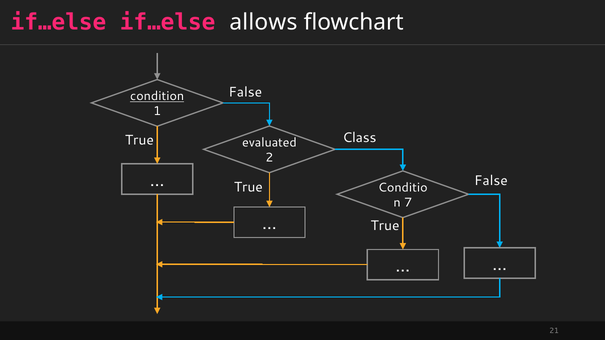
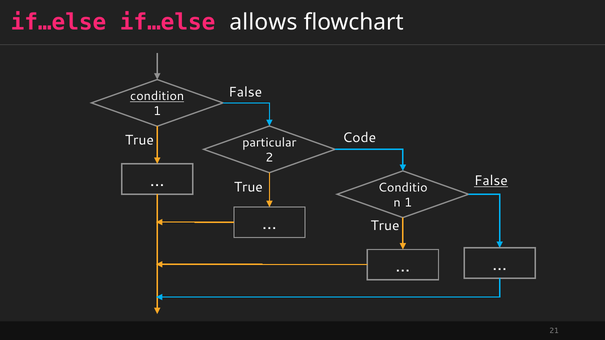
Class: Class -> Code
evaluated: evaluated -> particular
False at (491, 181) underline: none -> present
7 at (408, 203): 7 -> 1
